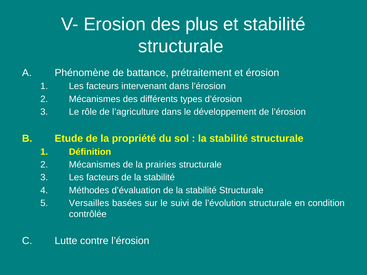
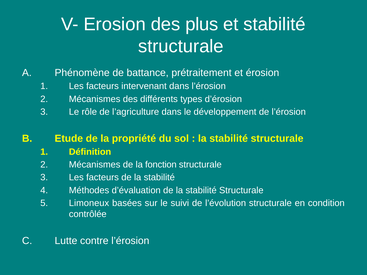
prairies: prairies -> fonction
Versailles: Versailles -> Limoneux
